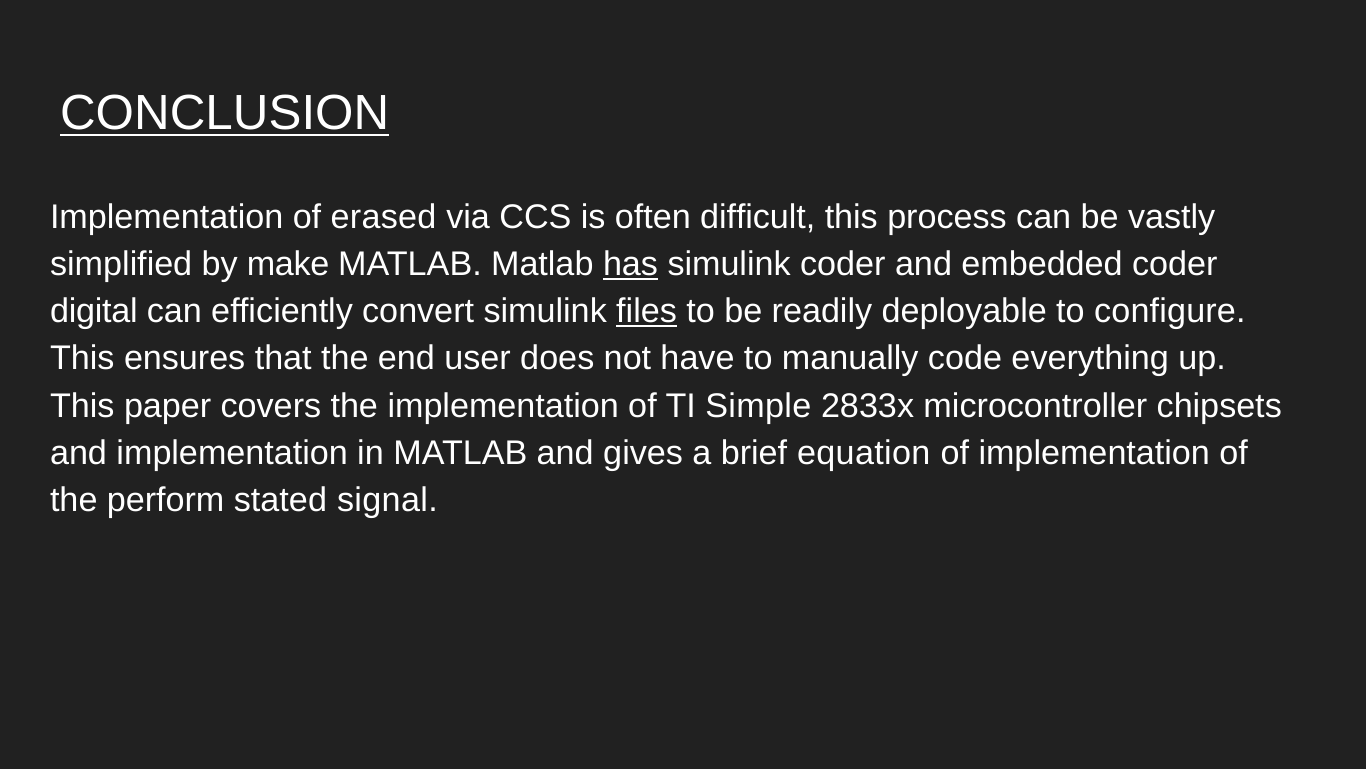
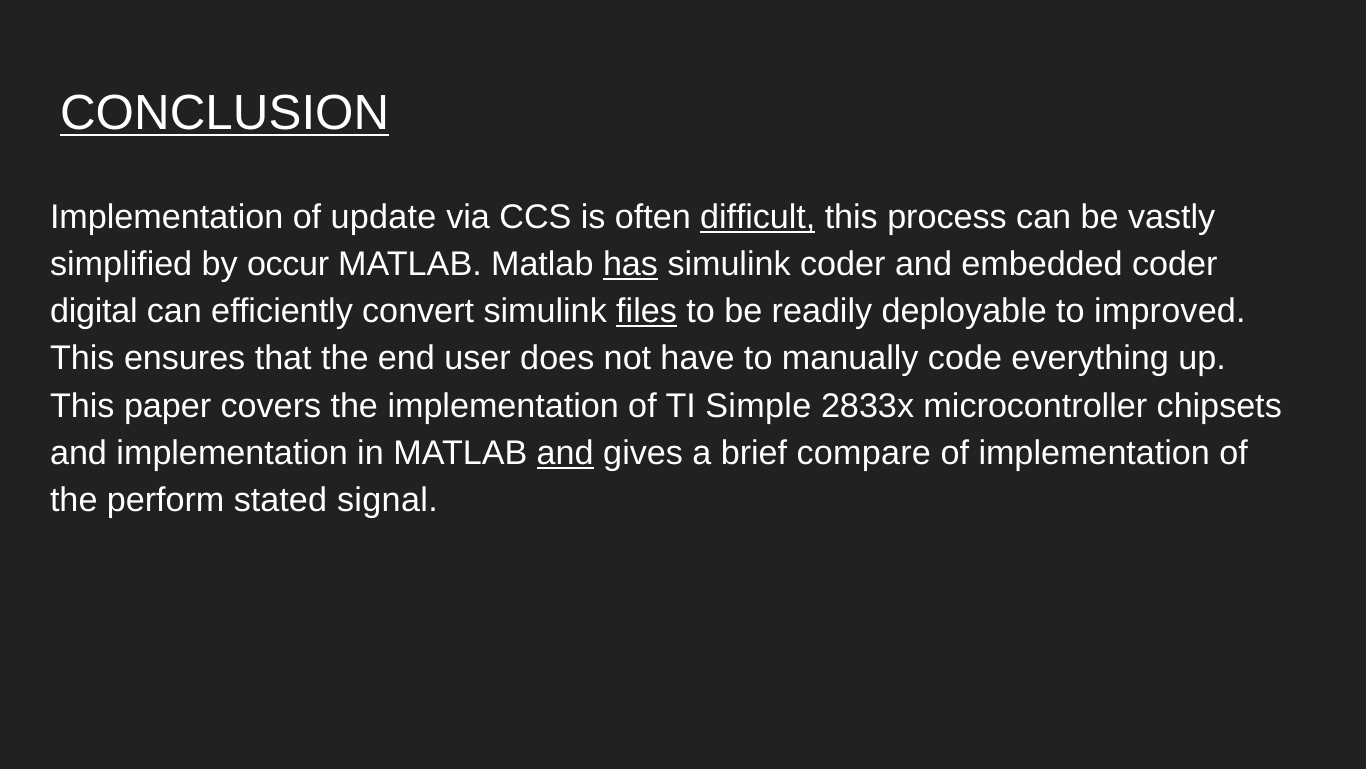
erased: erased -> update
difficult underline: none -> present
make: make -> occur
configure: configure -> improved
and at (565, 453) underline: none -> present
equation: equation -> compare
